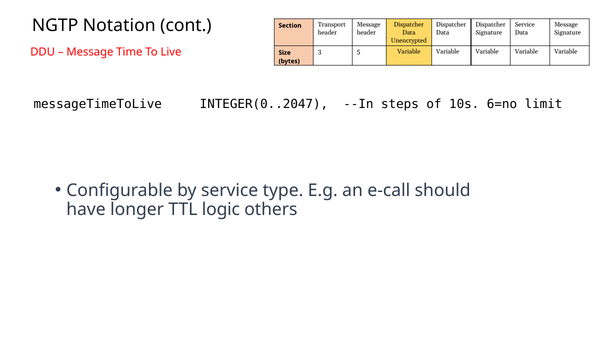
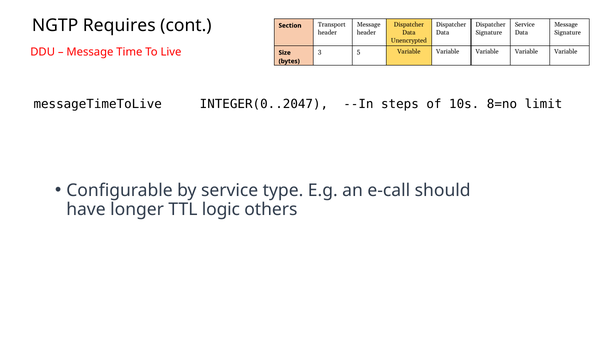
Notation: Notation -> Requires
6=no: 6=no -> 8=no
